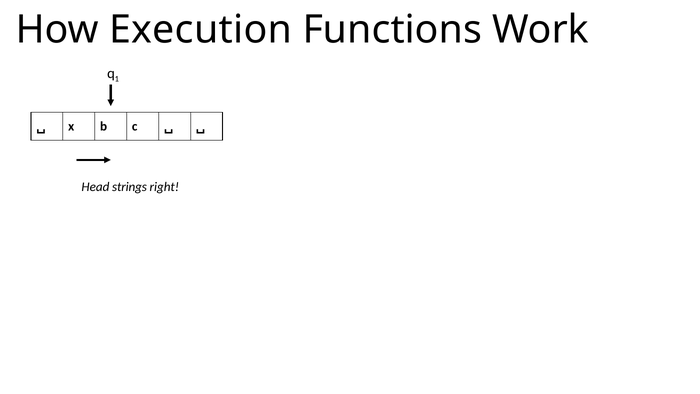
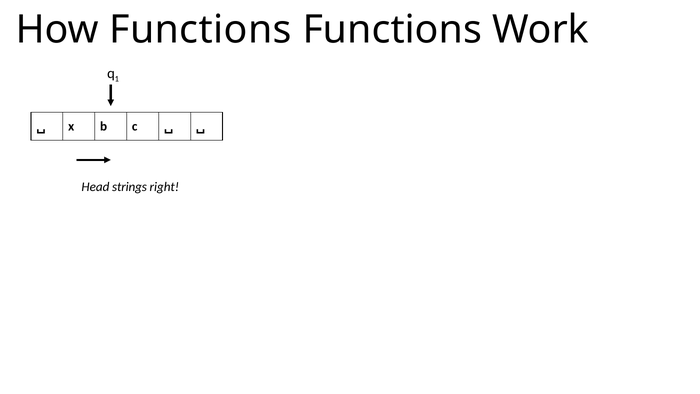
How Execution: Execution -> Functions
